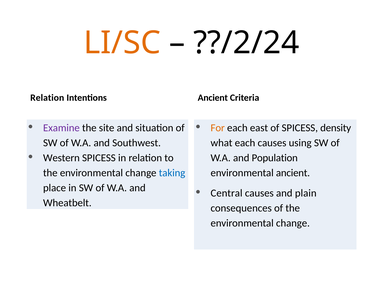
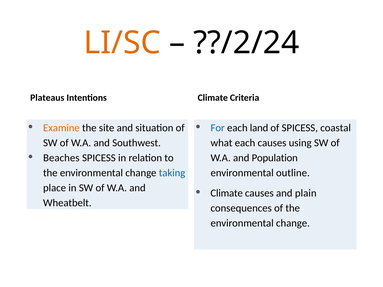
Relation at (47, 98): Relation -> Plateaus
Ancient at (213, 98): Ancient -> Climate
Examine colour: purple -> orange
For colour: orange -> blue
east: east -> land
density: density -> coastal
Western: Western -> Beaches
environmental ancient: ancient -> outline
Central at (227, 193): Central -> Climate
